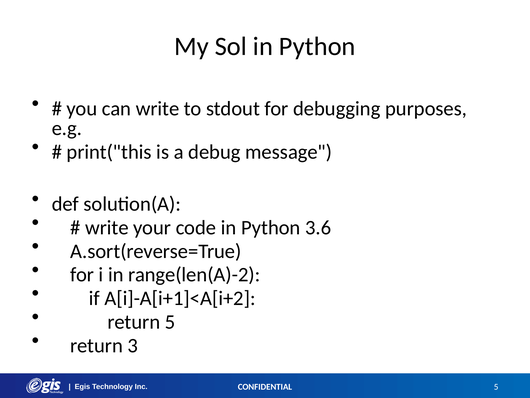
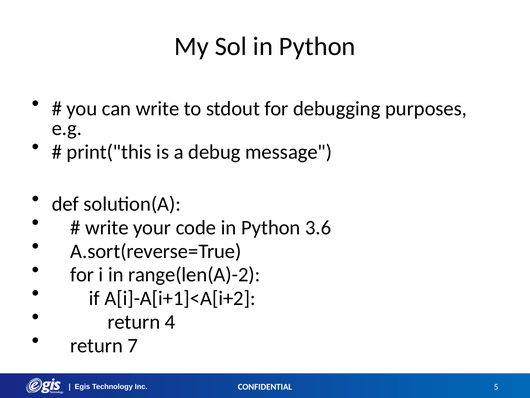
return 5: 5 -> 4
3: 3 -> 7
